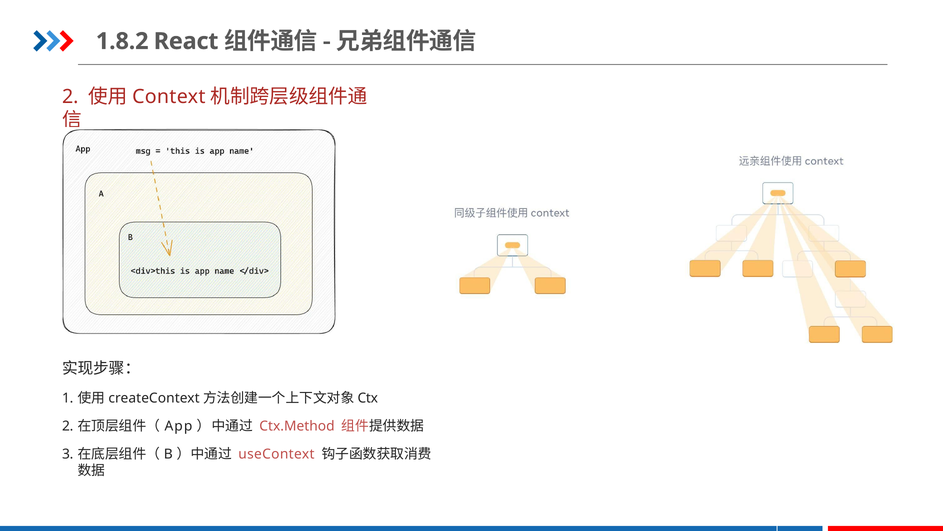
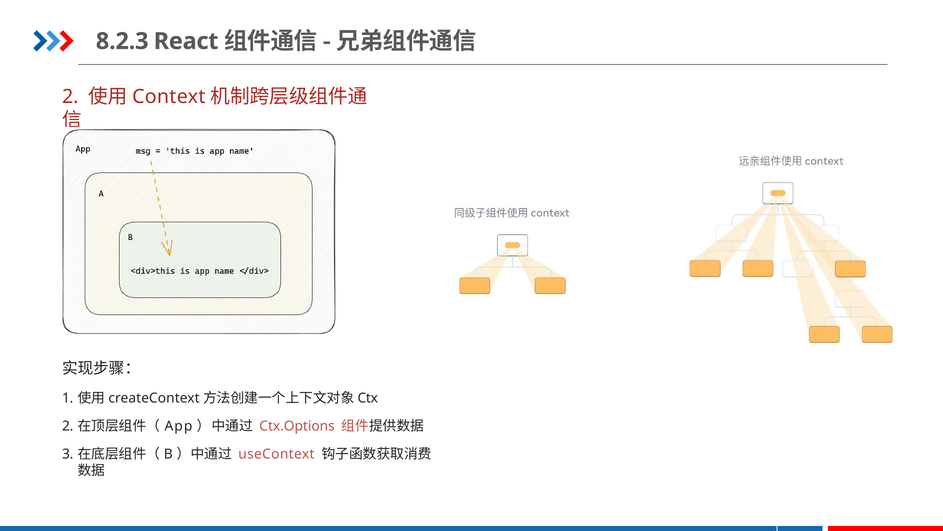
1.8.2: 1.8.2 -> 8.2.3
Ctx.Method: Ctx.Method -> Ctx.Options
